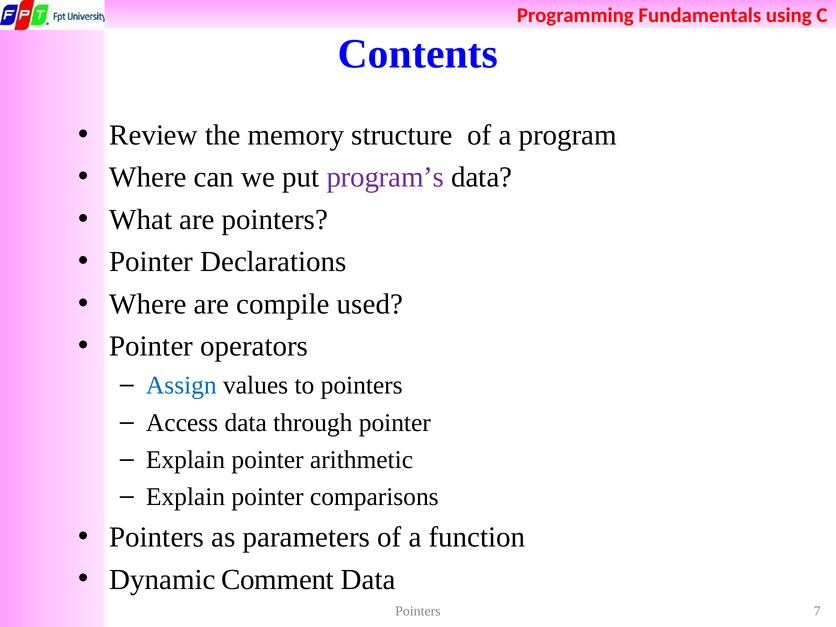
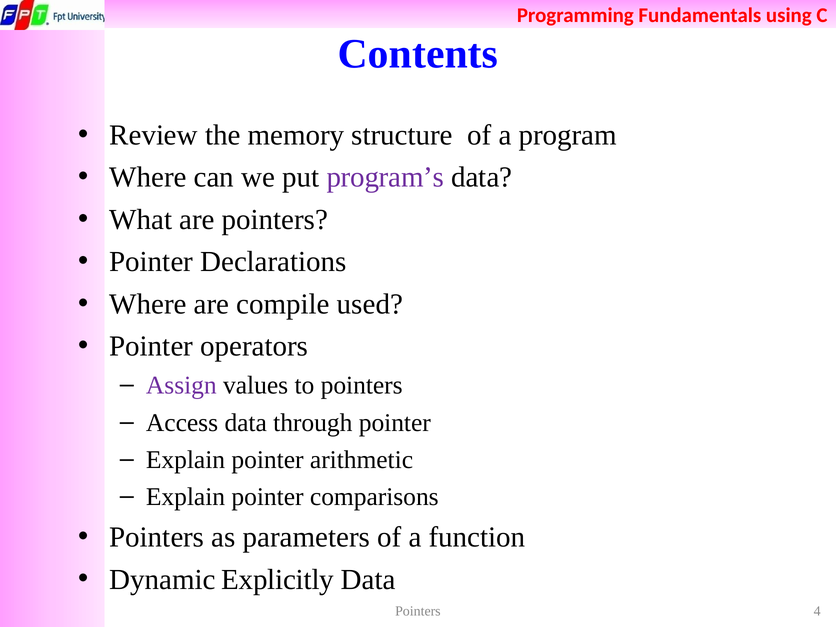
Assign colour: blue -> purple
Comment: Comment -> Explicitly
7: 7 -> 4
